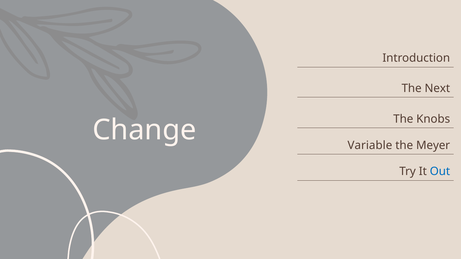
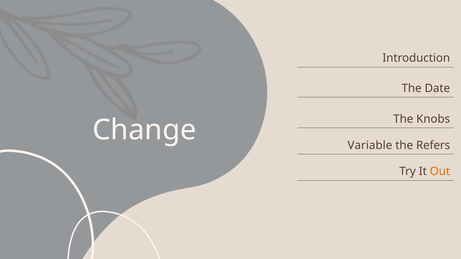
Next: Next -> Date
Meyer: Meyer -> Refers
Out colour: blue -> orange
